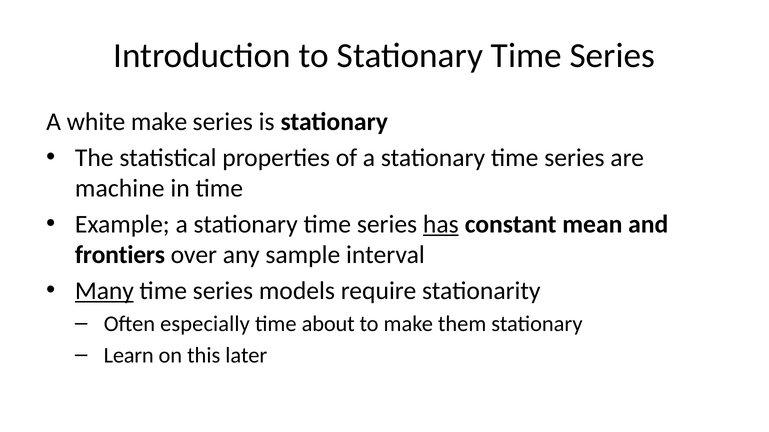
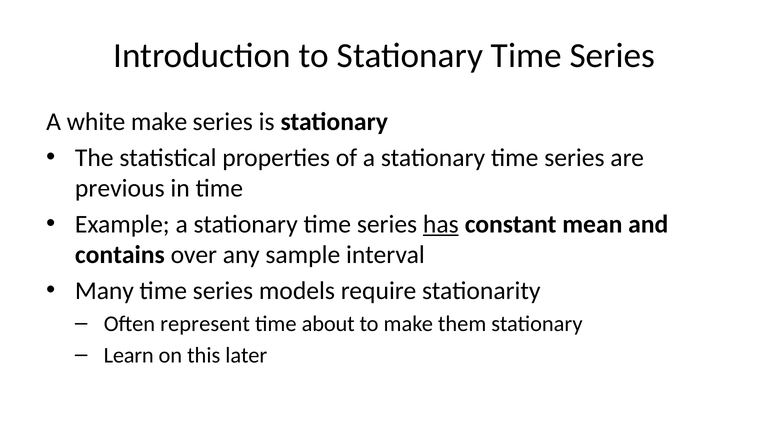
machine: machine -> previous
frontiers: frontiers -> contains
Many underline: present -> none
especially: especially -> represent
